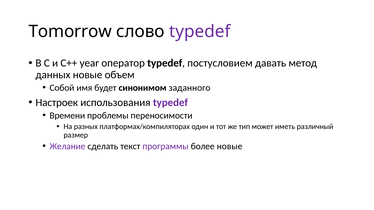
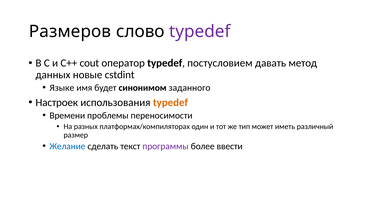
Tomorrow: Tomorrow -> Размеров
year: year -> cout
объем: объем -> cstdint
Собой: Собой -> Языке
typedef at (170, 103) colour: purple -> orange
Желание colour: purple -> blue
более новые: новые -> ввести
